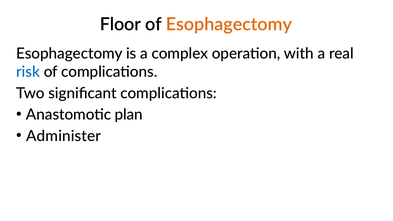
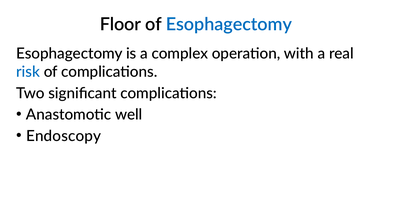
Esophagectomy at (229, 24) colour: orange -> blue
plan: plan -> well
Administer: Administer -> Endoscopy
